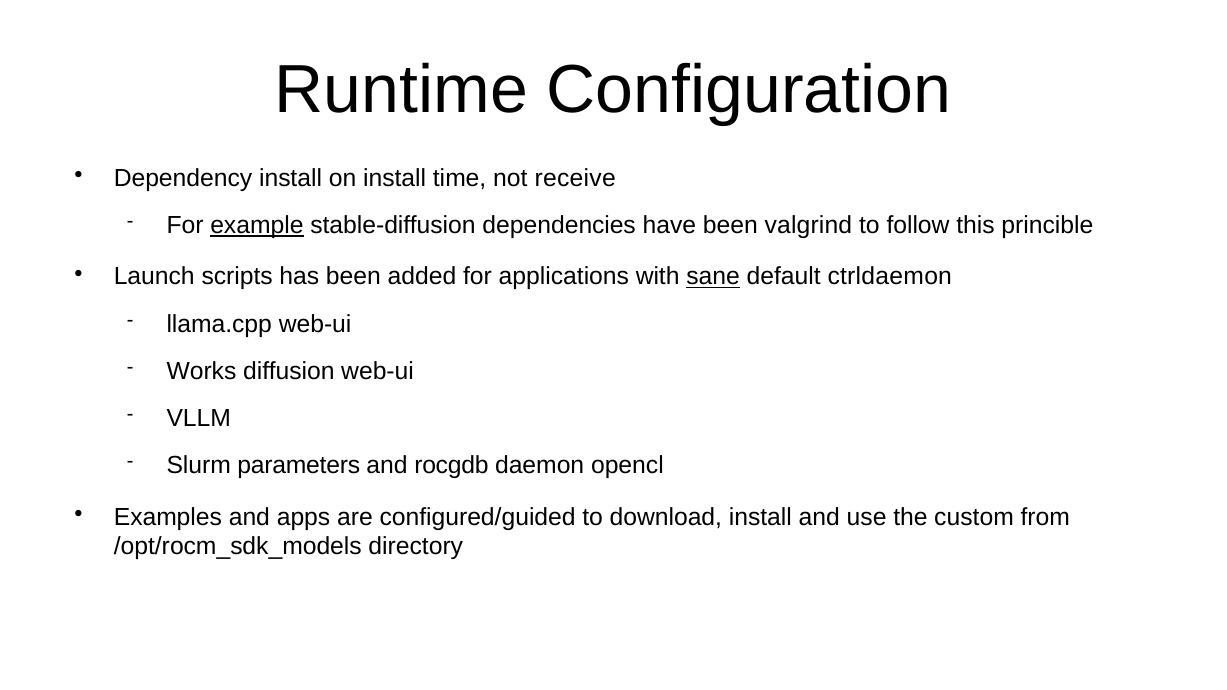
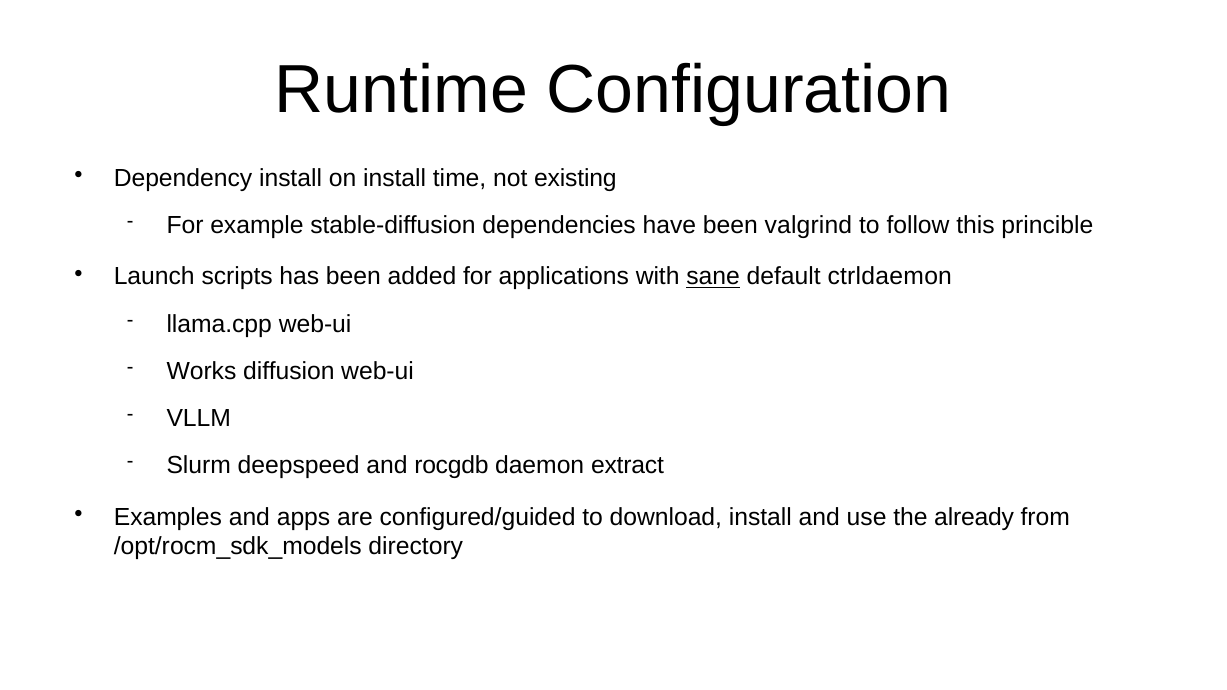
receive: receive -> existing
example underline: present -> none
parameters: parameters -> deepspeed
opencl: opencl -> extract
custom: custom -> already
